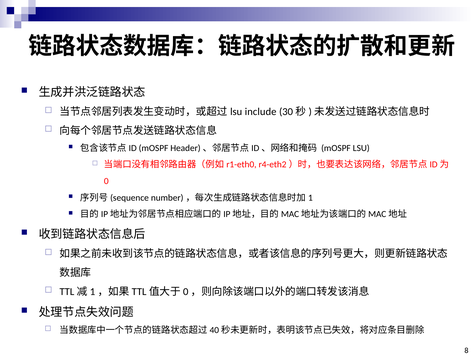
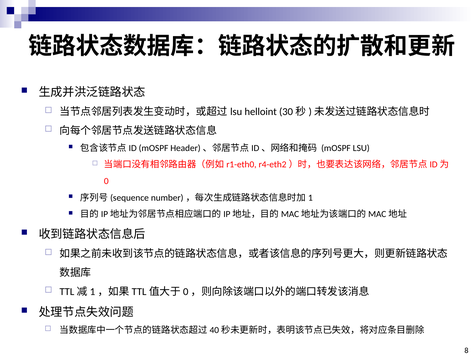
include: include -> helloint
